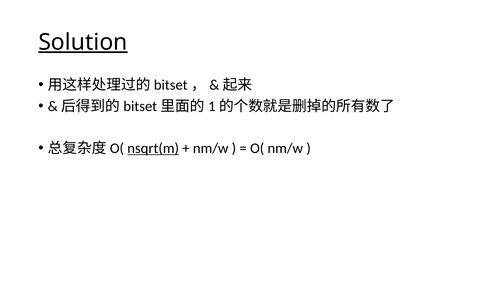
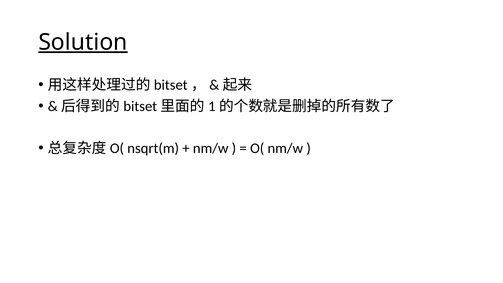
nsqrt(m underline: present -> none
